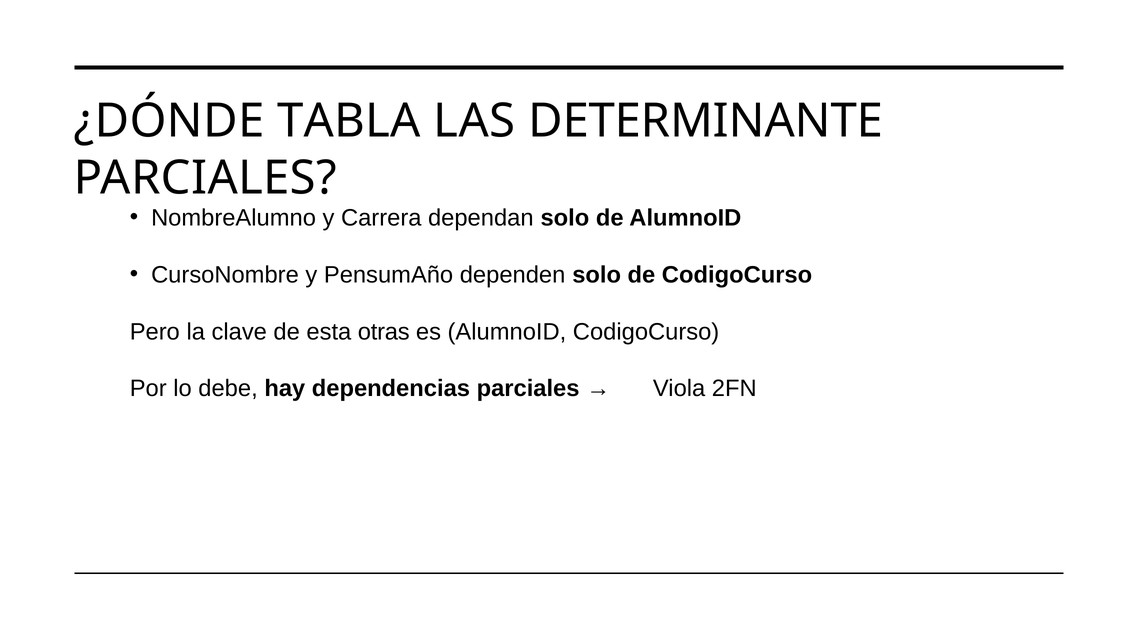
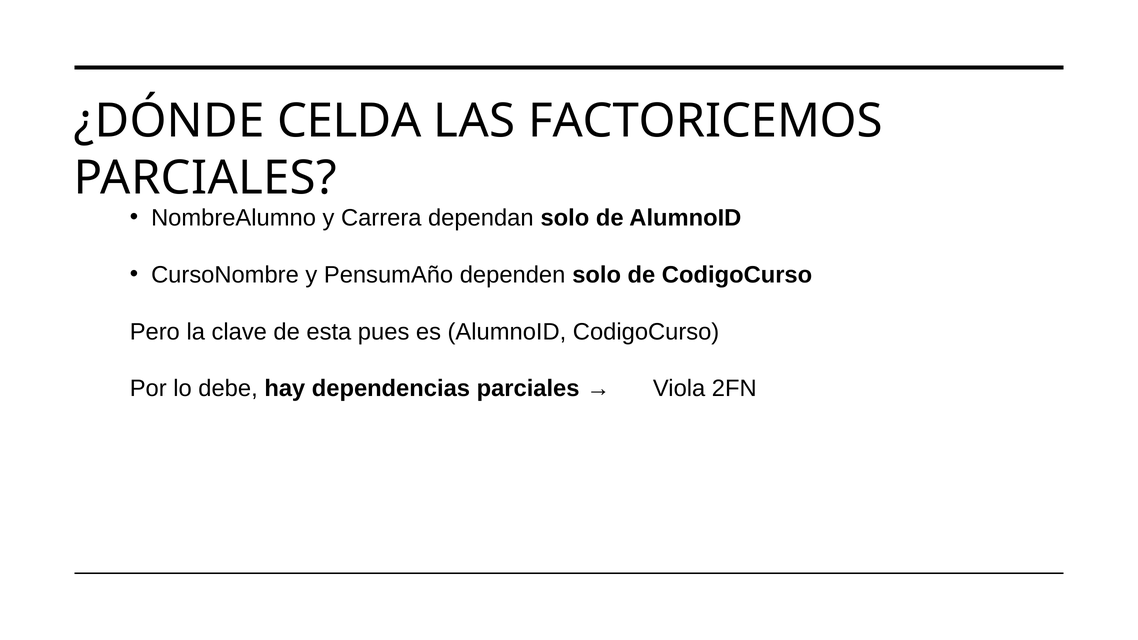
TABLA: TABLA -> CELDA
DETERMINANTE: DETERMINANTE -> FACTORICEMOS
otras: otras -> pues
